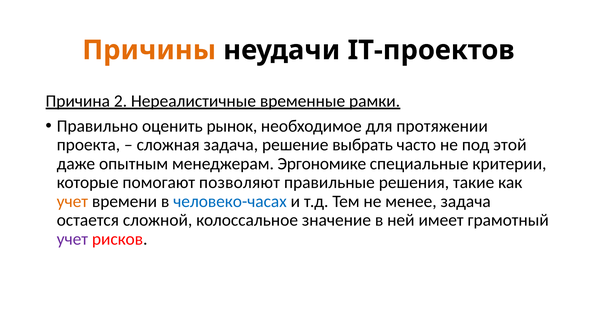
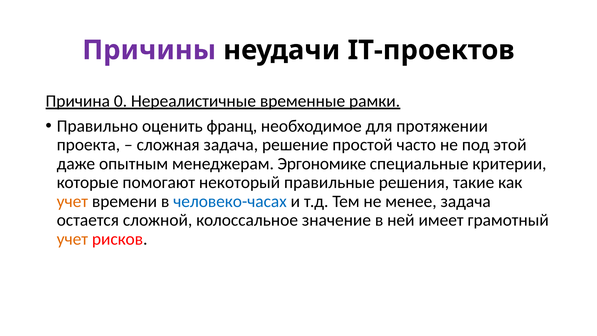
Причины colour: orange -> purple
2: 2 -> 0
рынок: рынок -> франц
выбрать: выбрать -> простой
позволяют: позволяют -> некоторый
учет at (72, 239) colour: purple -> orange
